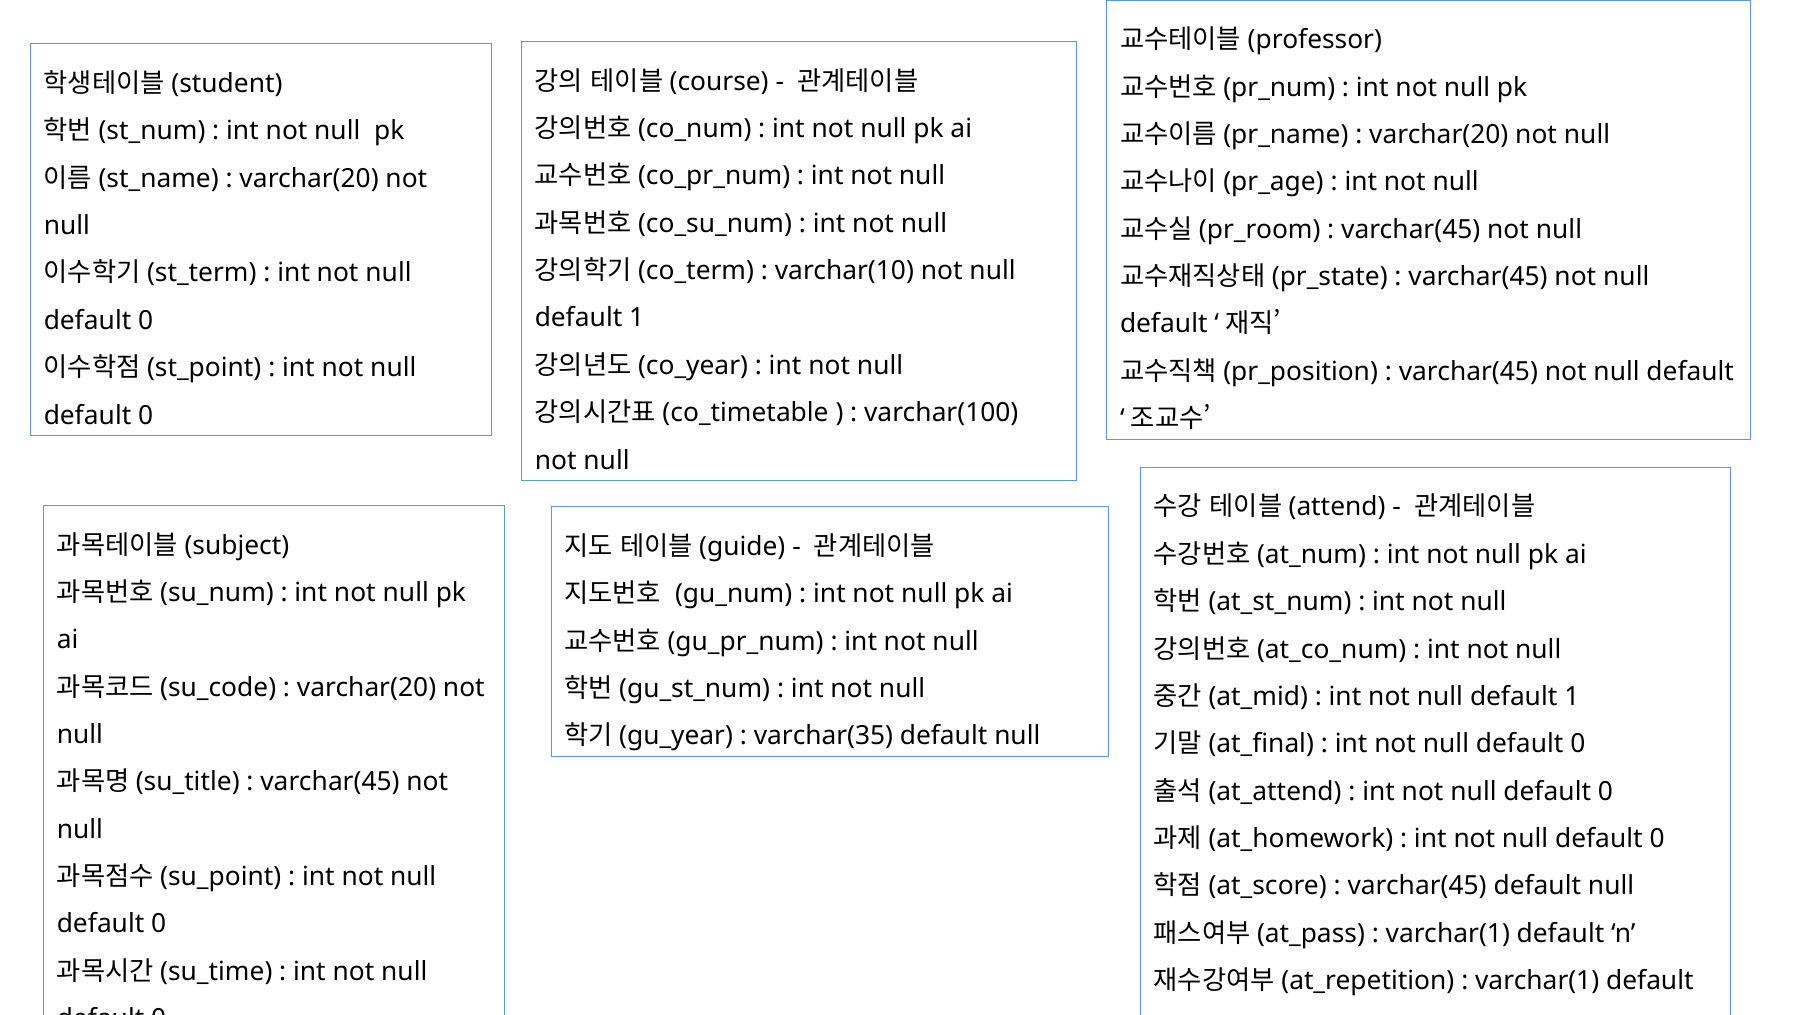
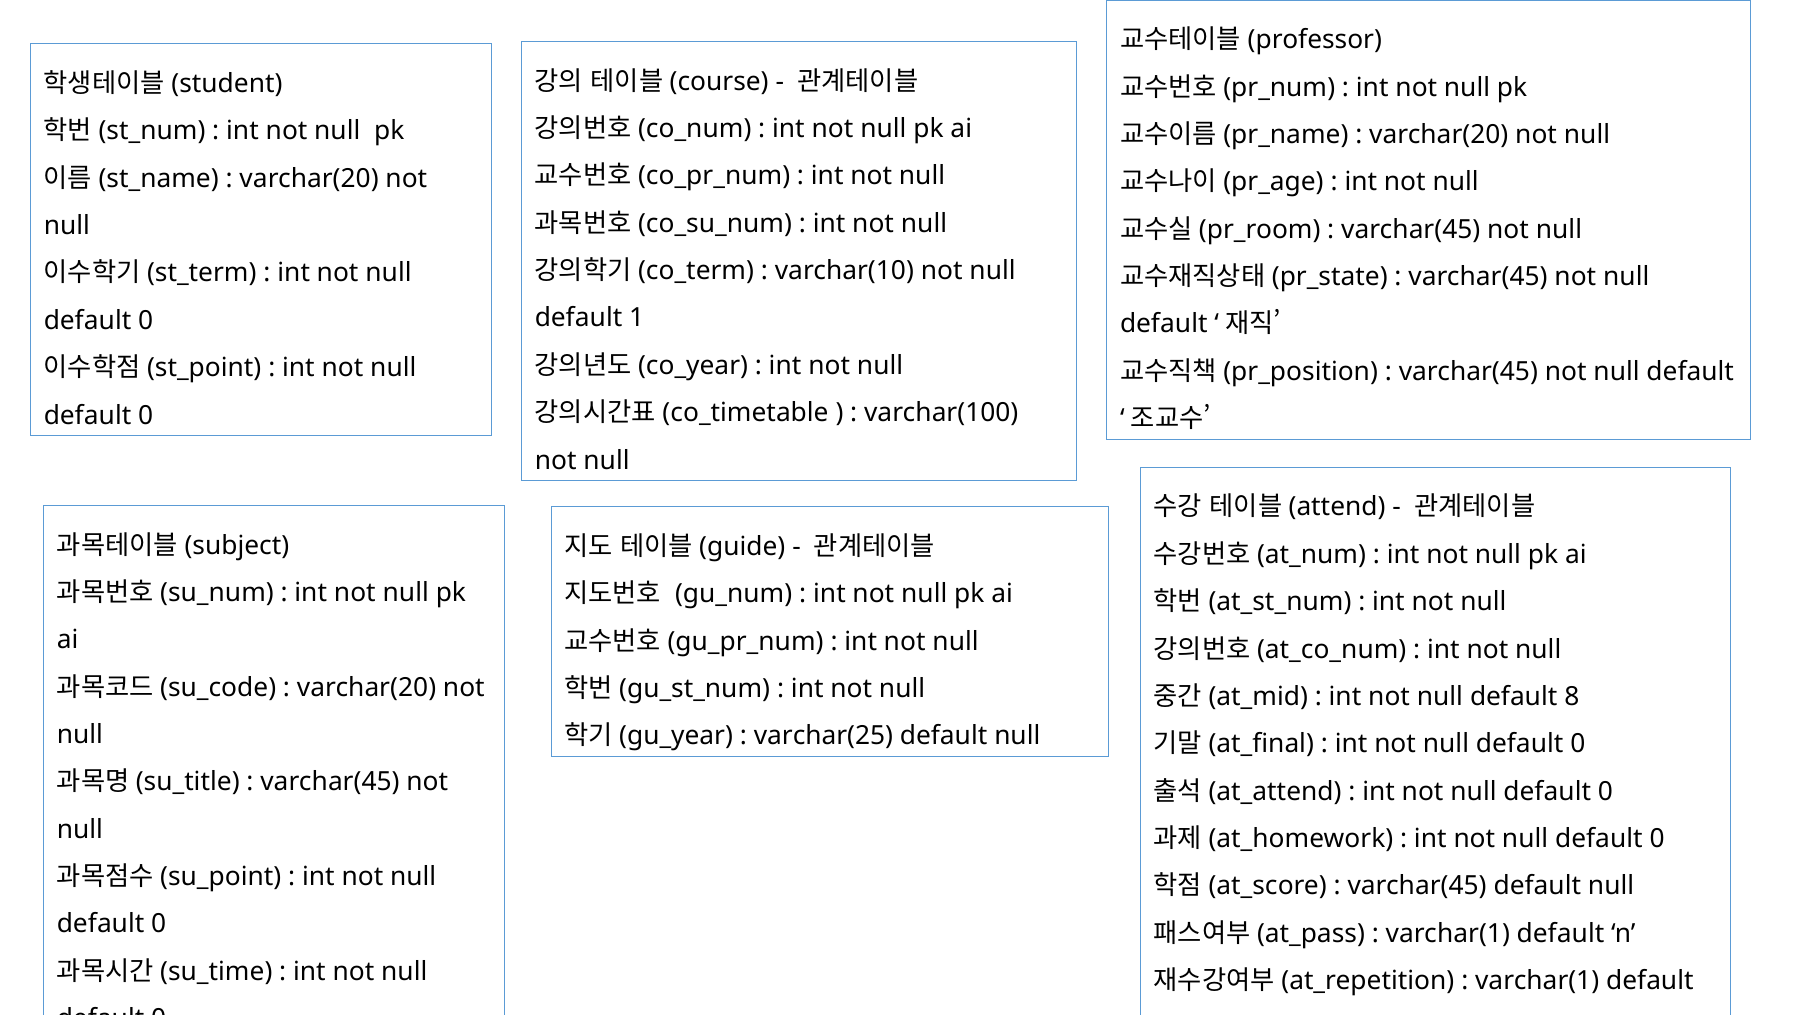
1 at (1572, 697): 1 -> 8
varchar(35: varchar(35 -> varchar(25
